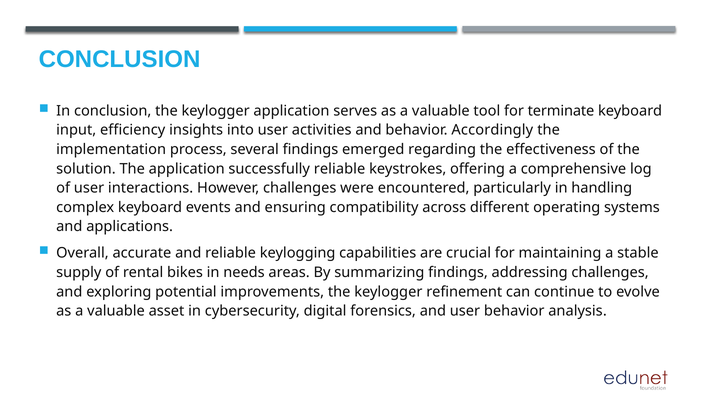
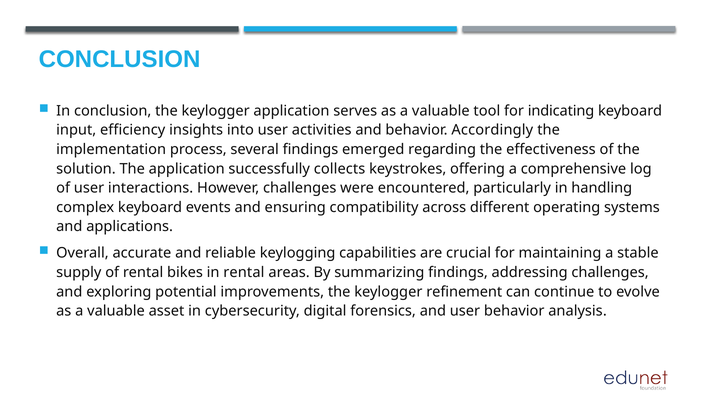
terminate: terminate -> indicating
successfully reliable: reliable -> collects
in needs: needs -> rental
